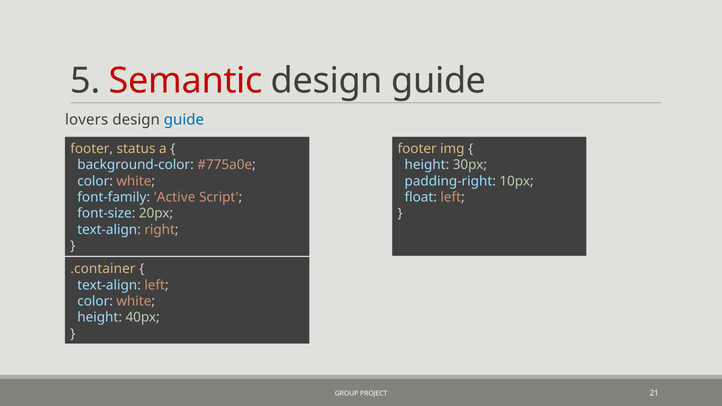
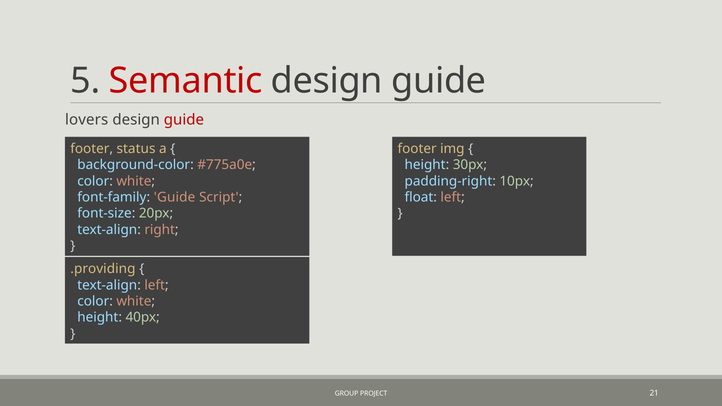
guide at (184, 120) colour: blue -> red
font-family Active: Active -> Guide
.container: .container -> .providing
